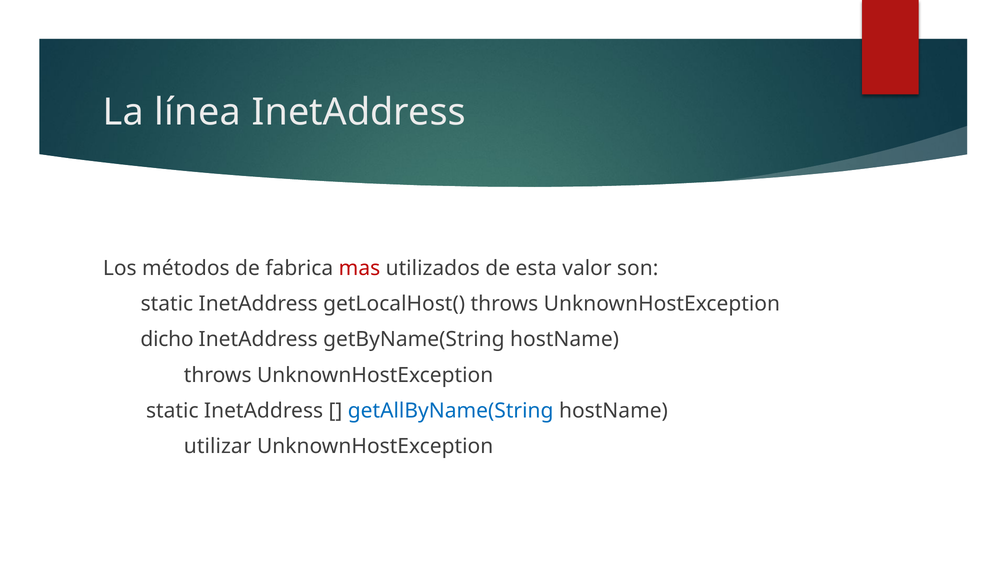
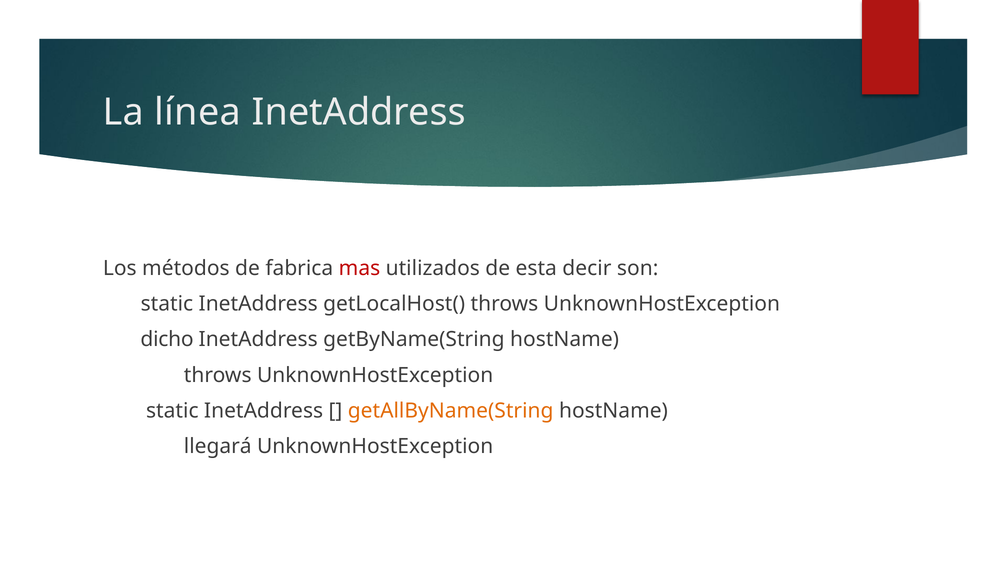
valor: valor -> decir
getAllByName(String colour: blue -> orange
utilizar: utilizar -> llegará
